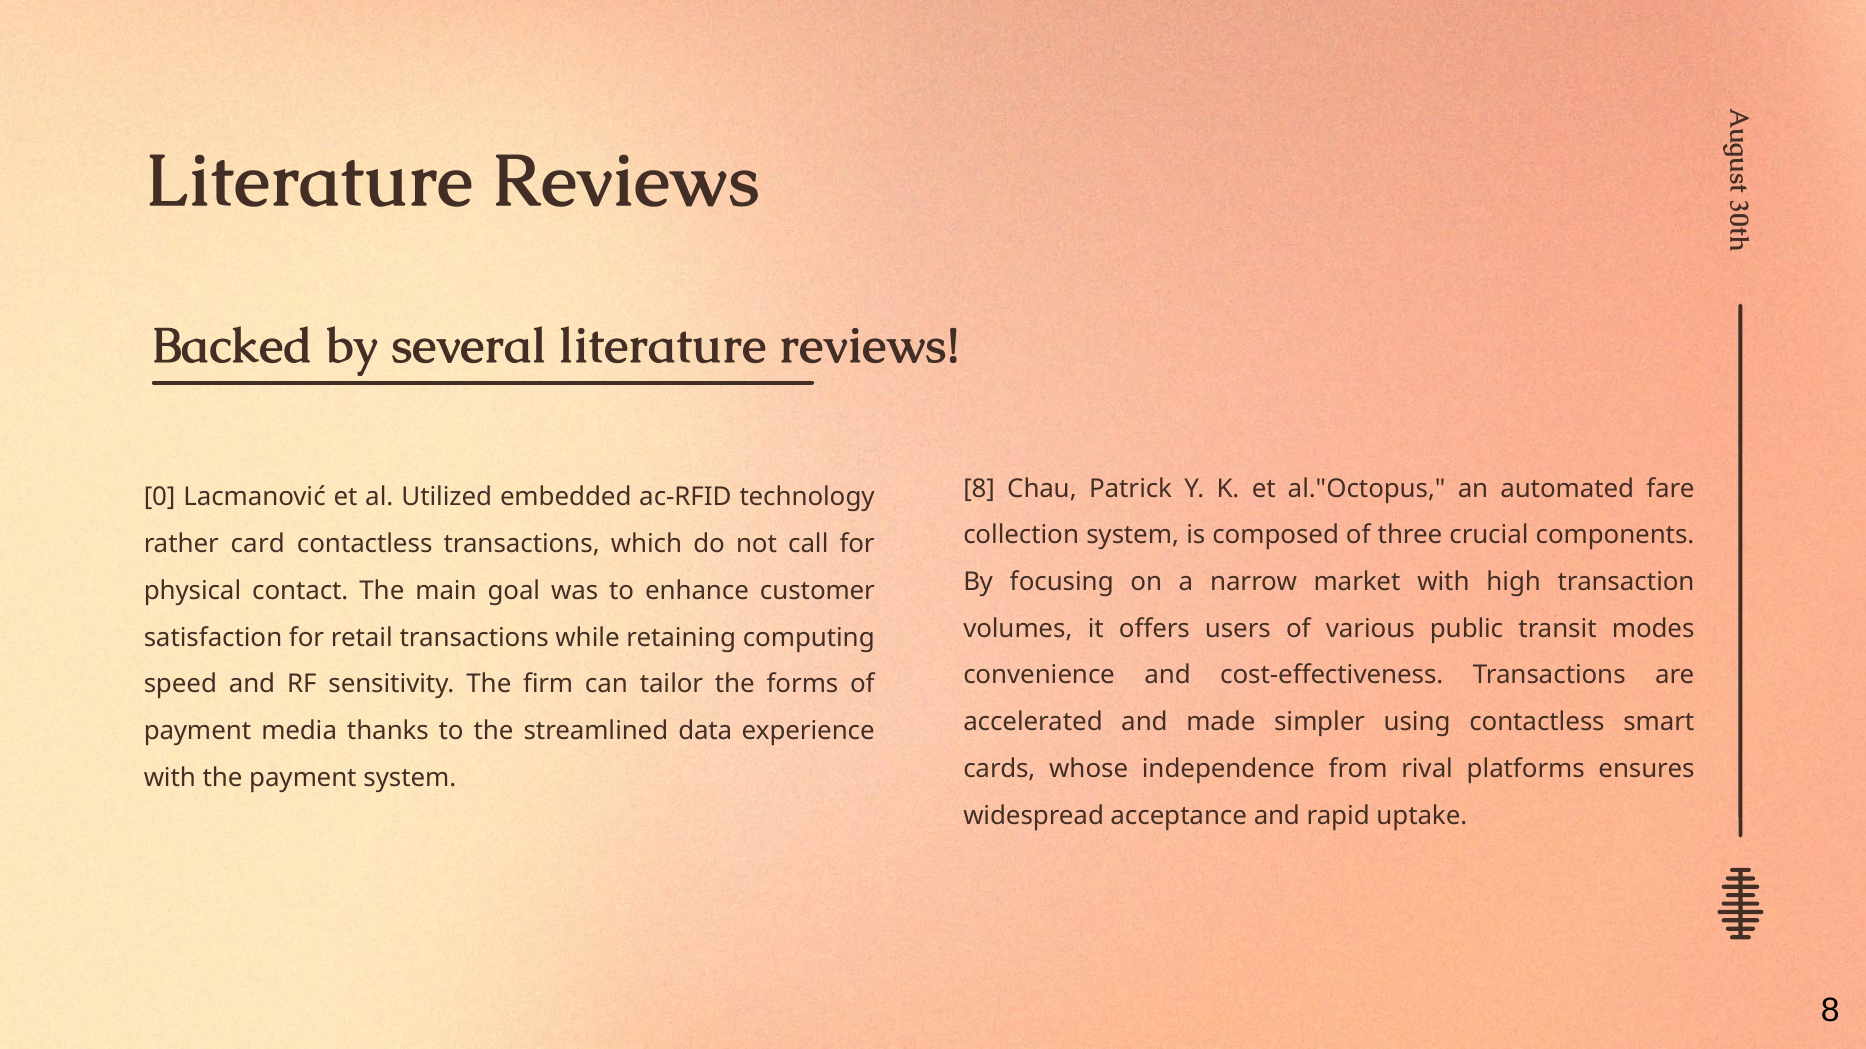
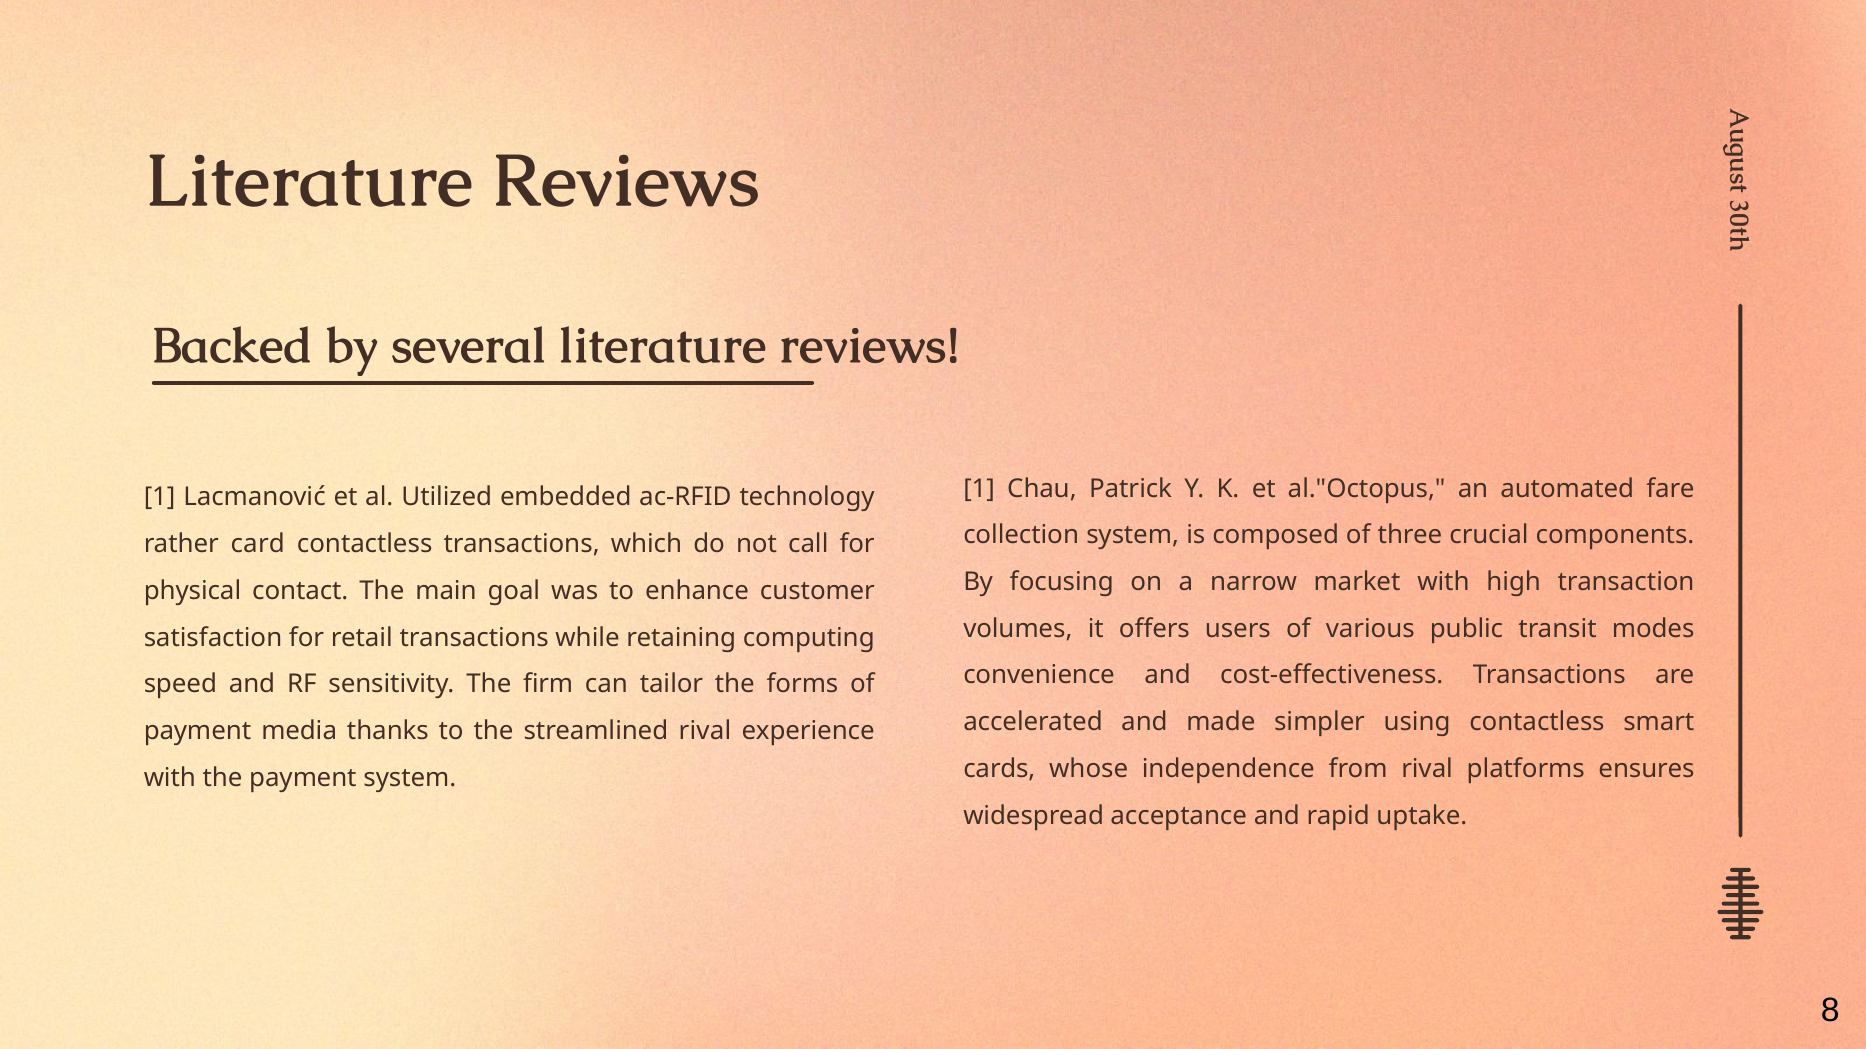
8 at (979, 489): 8 -> 1
0 at (160, 498): 0 -> 1
streamlined data: data -> rival
